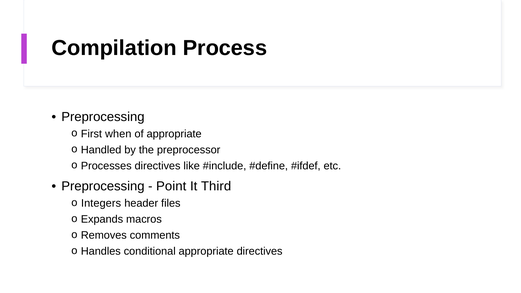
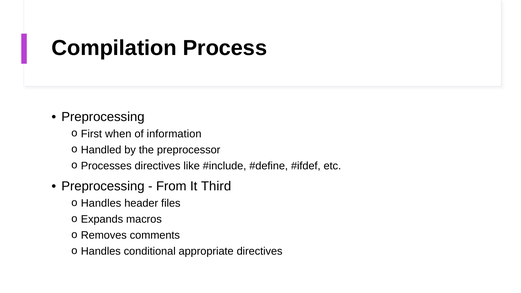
of appropriate: appropriate -> information
Point: Point -> From
Integers at (101, 203): Integers -> Handles
